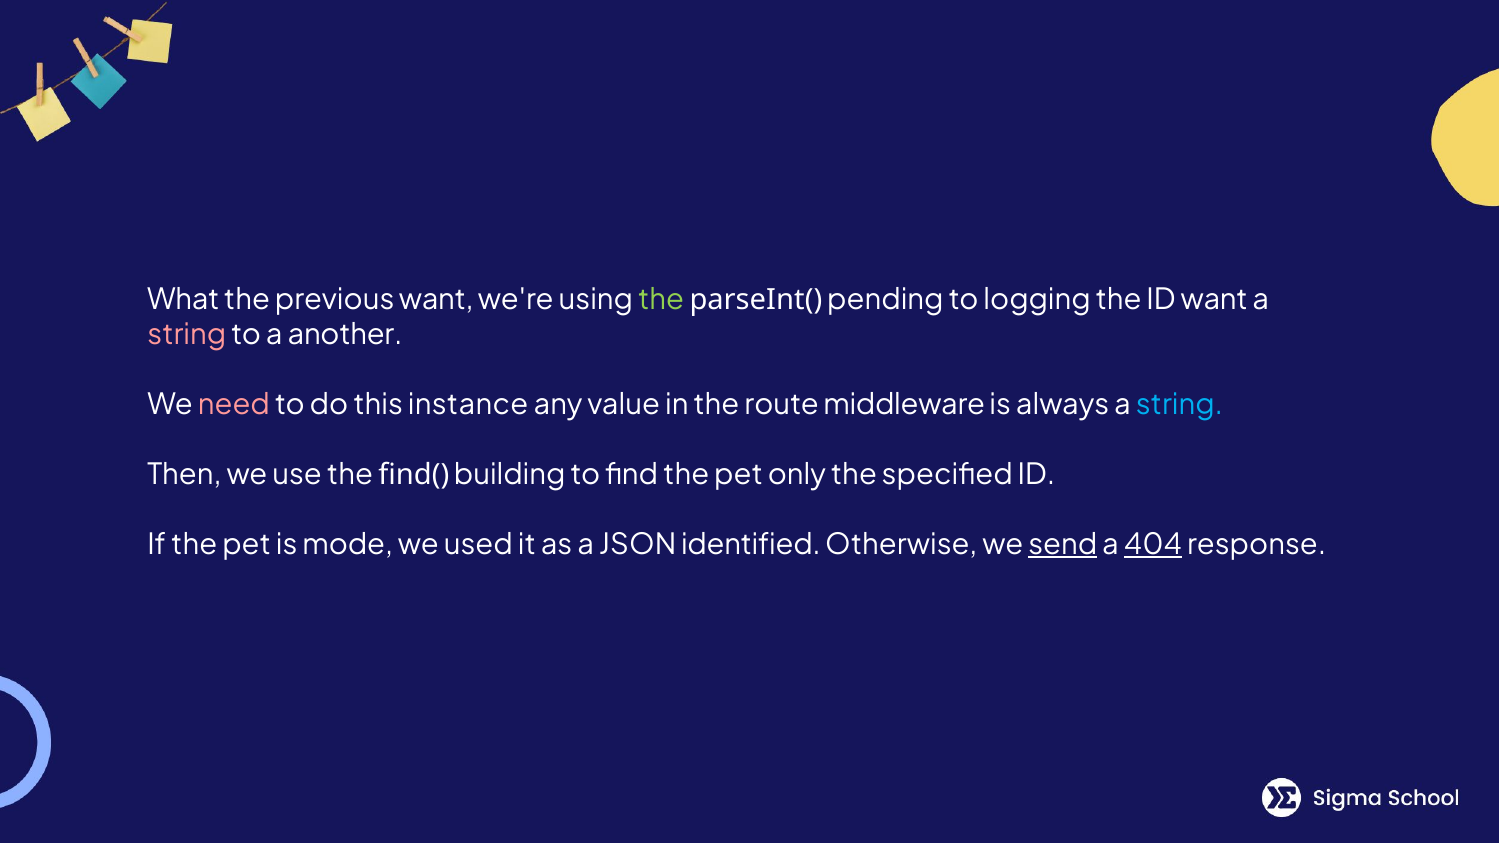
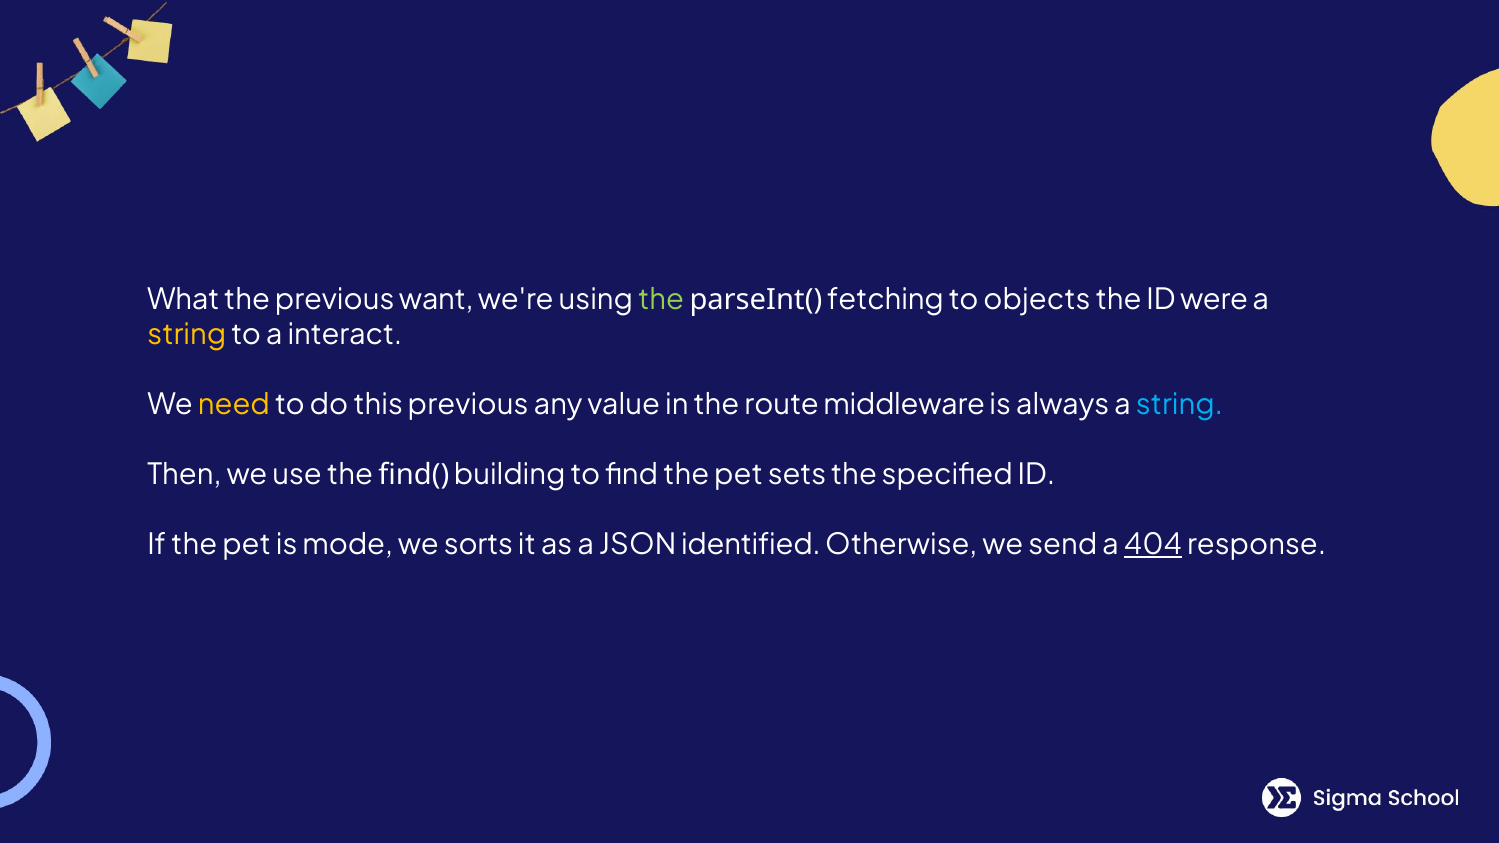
pending: pending -> fetching
logging: logging -> objects
ID want: want -> were
string at (187, 335) colour: pink -> yellow
another: another -> interact
need colour: pink -> yellow
this instance: instance -> previous
only: only -> sets
used: used -> sorts
send underline: present -> none
